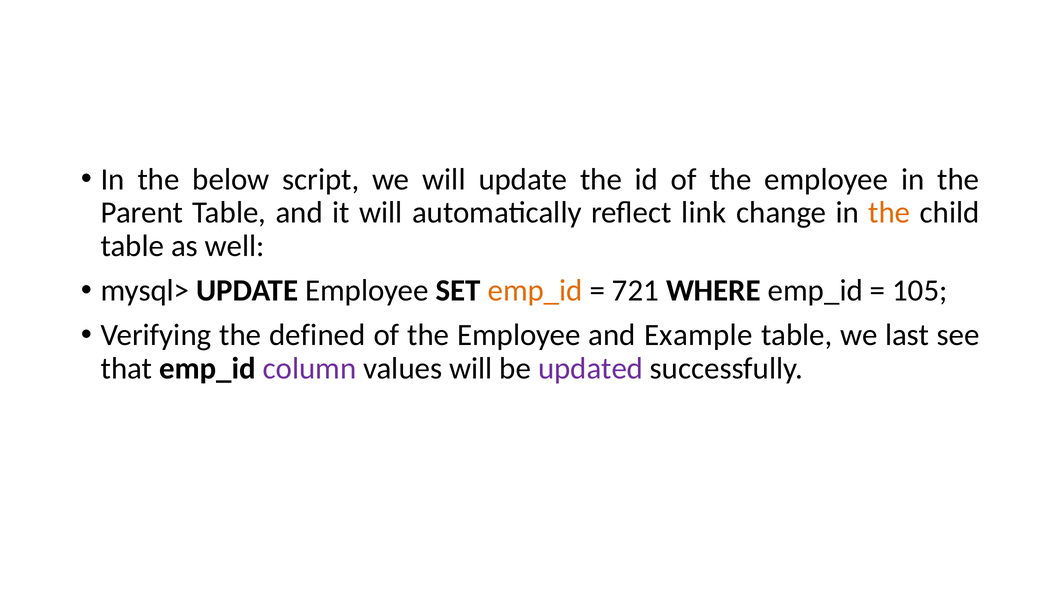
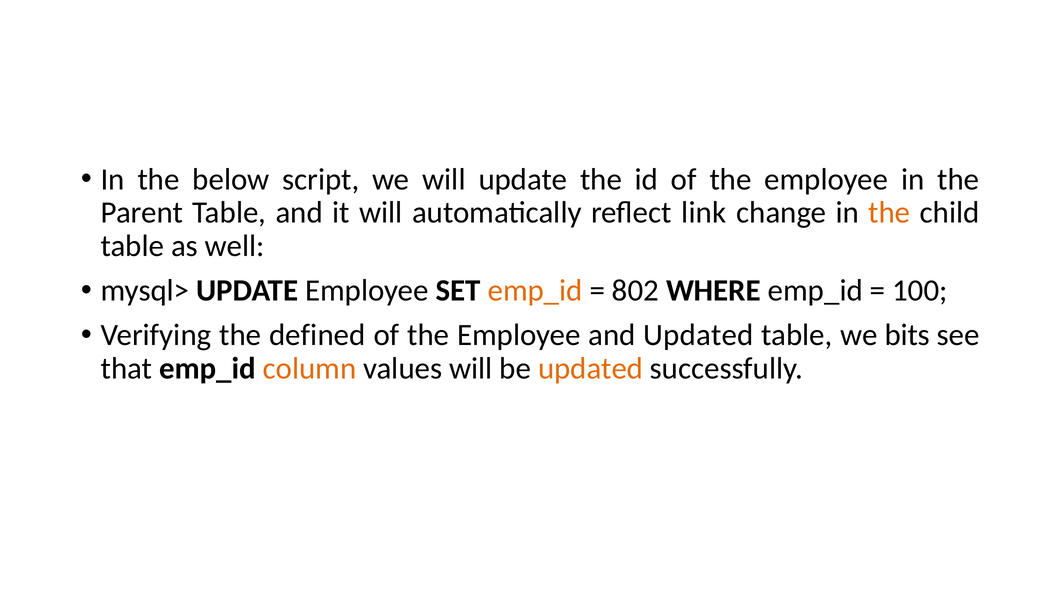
721: 721 -> 802
105: 105 -> 100
and Example: Example -> Updated
last: last -> bits
column colour: purple -> orange
updated at (591, 368) colour: purple -> orange
